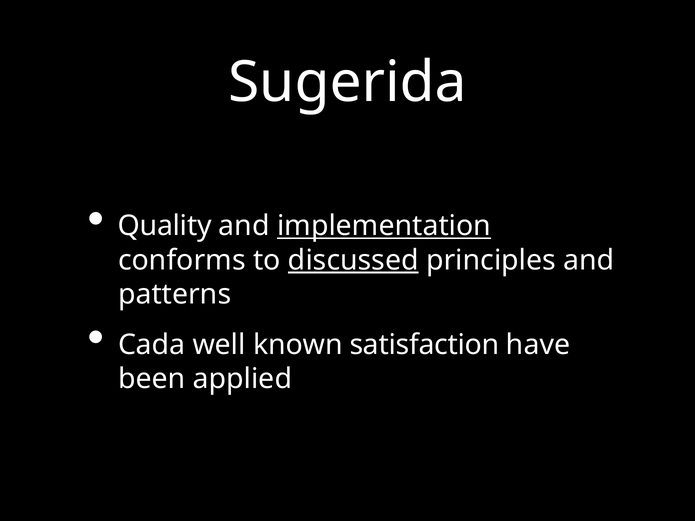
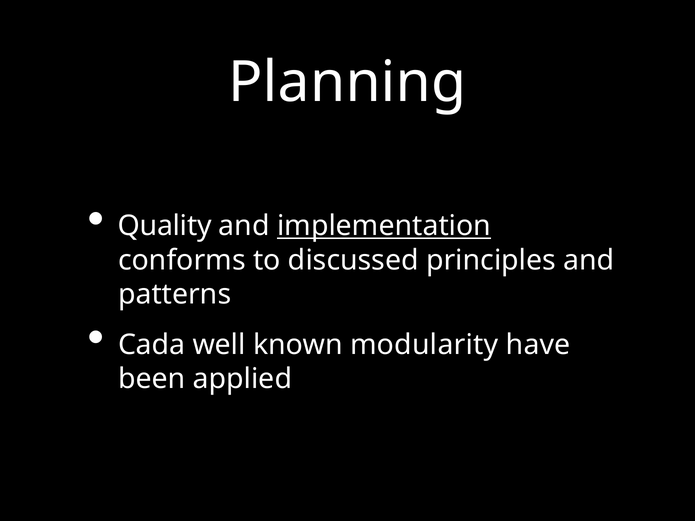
Sugerida: Sugerida -> Planning
discussed underline: present -> none
satisfaction: satisfaction -> modularity
